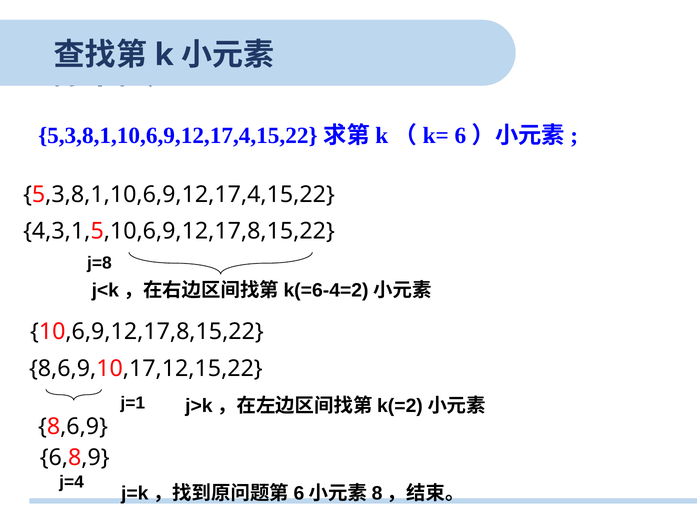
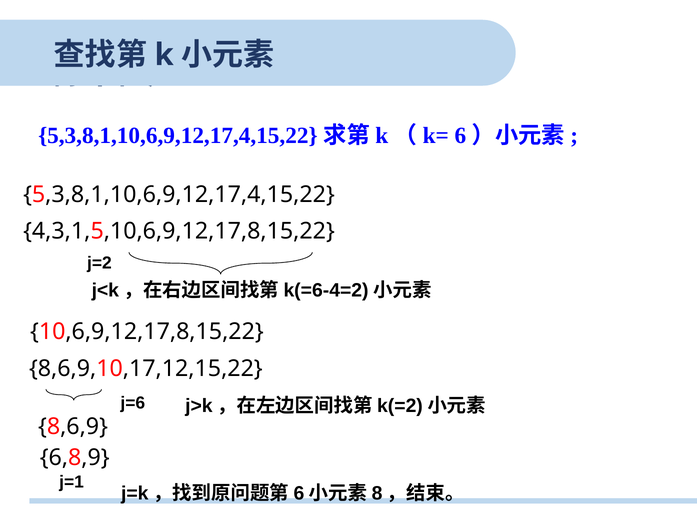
j=8: j=8 -> j=2
j=1: j=1 -> j=6
j=4: j=4 -> j=1
